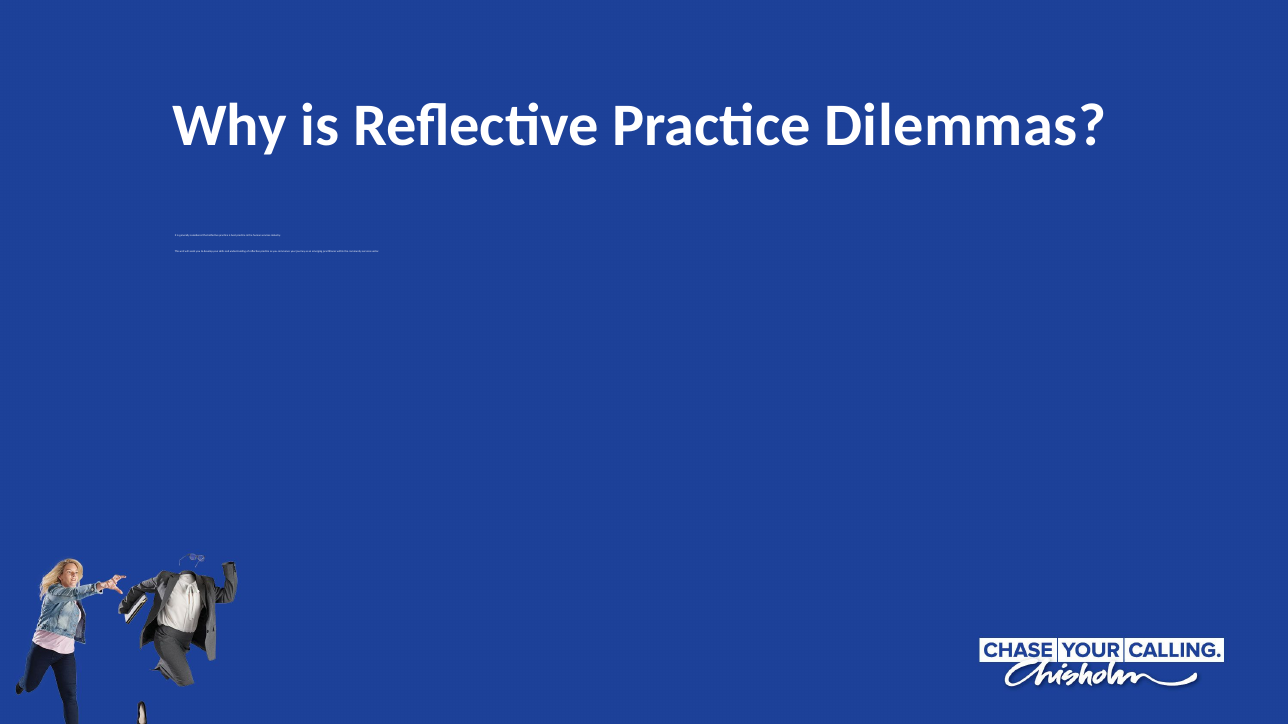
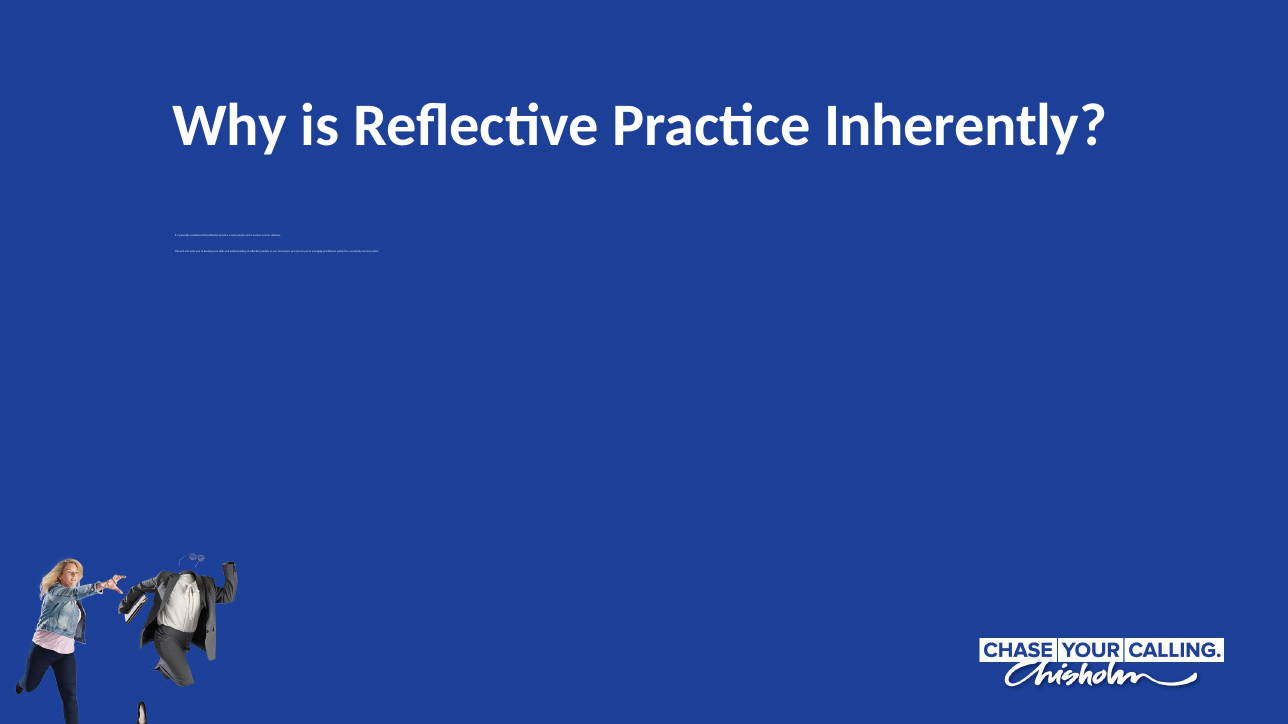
Dilemmas: Dilemmas -> Inherently
